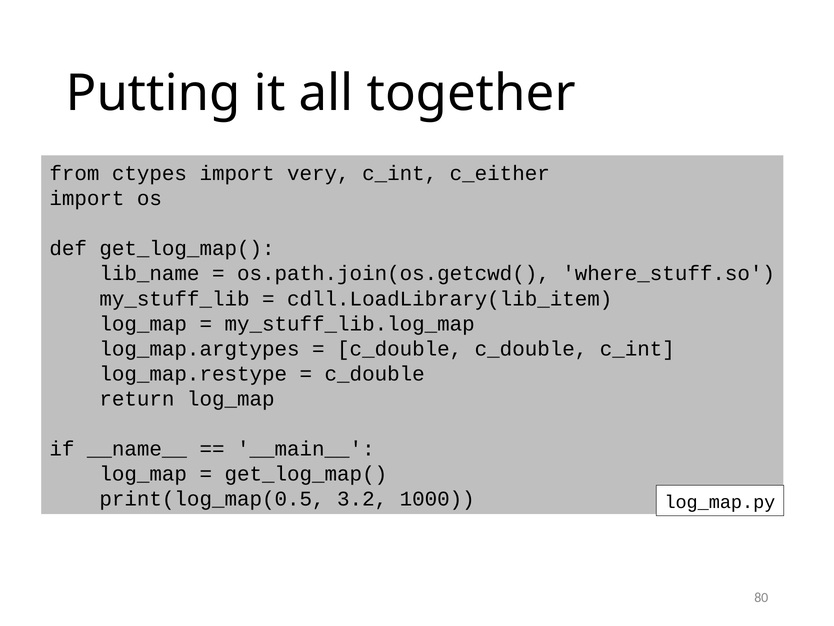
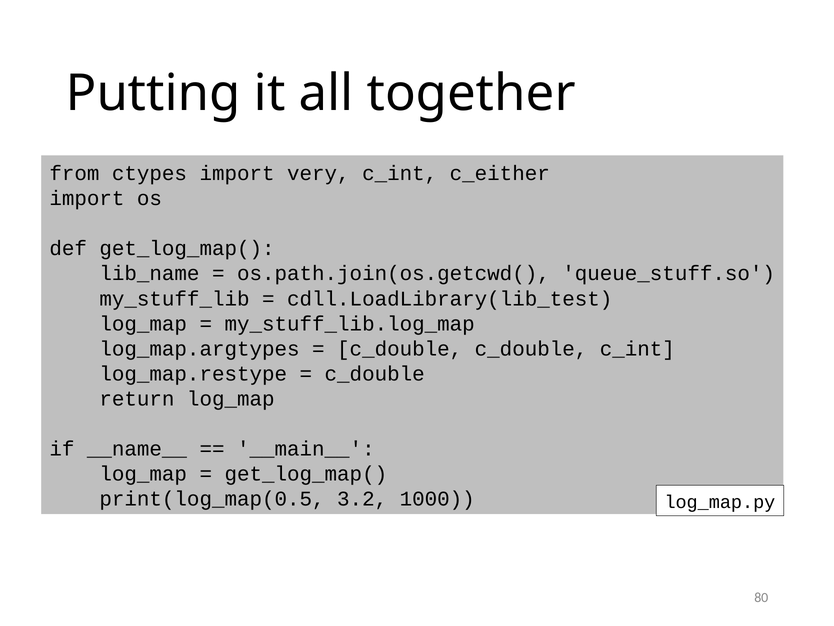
where_stuff.so: where_stuff.so -> queue_stuff.so
cdll.LoadLibrary(lib_item: cdll.LoadLibrary(lib_item -> cdll.LoadLibrary(lib_test
